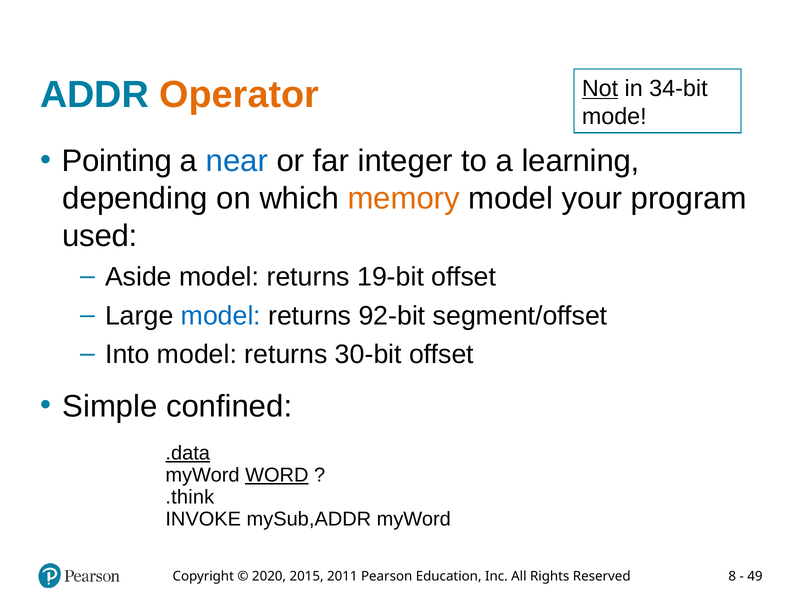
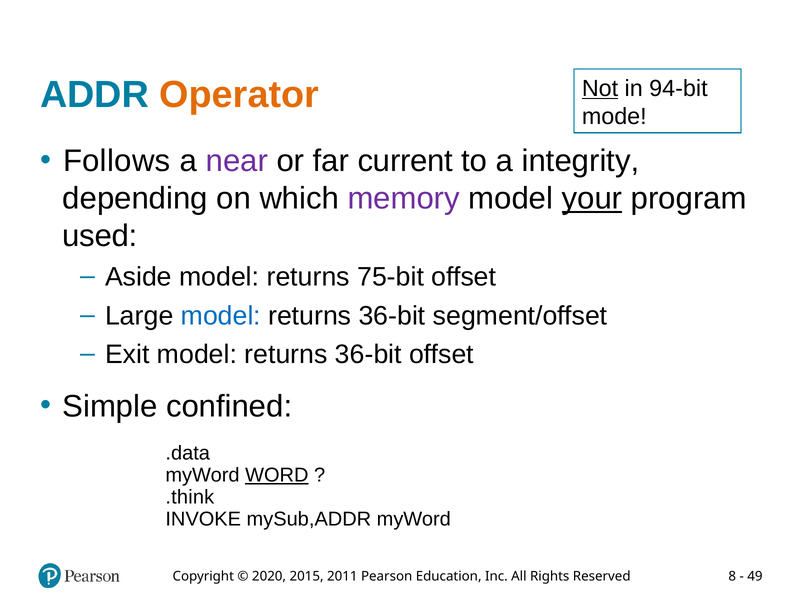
34-bit: 34-bit -> 94-bit
Pointing: Pointing -> Follows
near colour: blue -> purple
integer: integer -> current
learning: learning -> integrity
memory colour: orange -> purple
your underline: none -> present
19-bit: 19-bit -> 75-bit
92-bit at (392, 316): 92-bit -> 36-bit
Into: Into -> Exit
30-bit at (368, 354): 30-bit -> 36-bit
.data underline: present -> none
